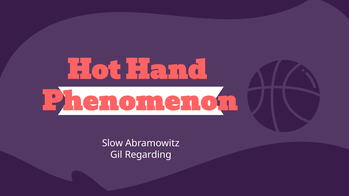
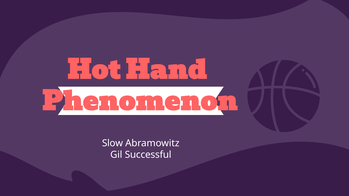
Regarding: Regarding -> Successful
